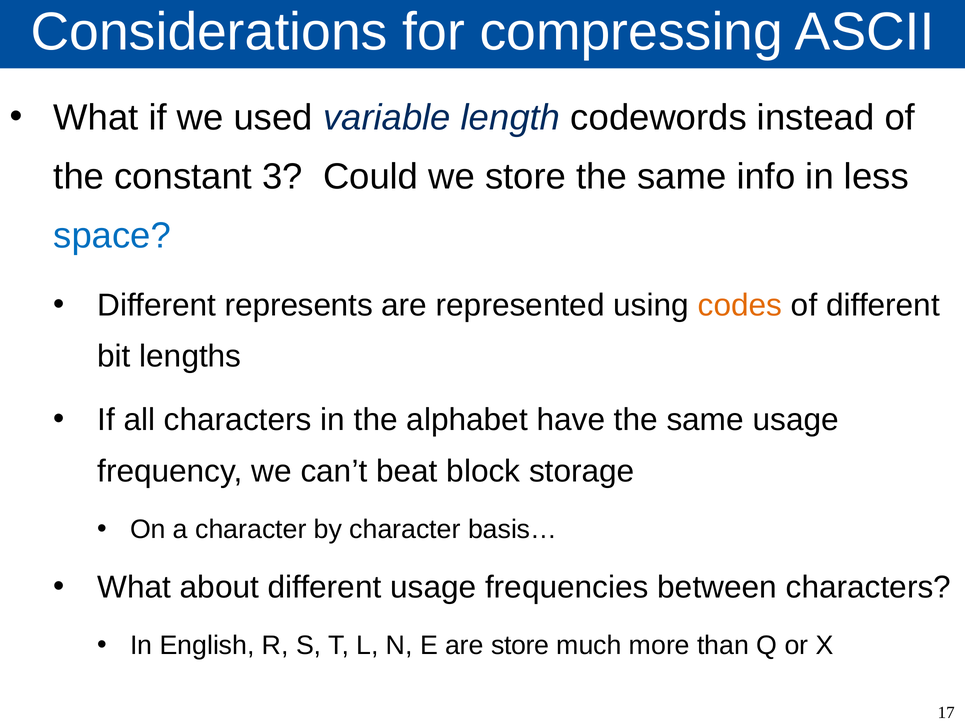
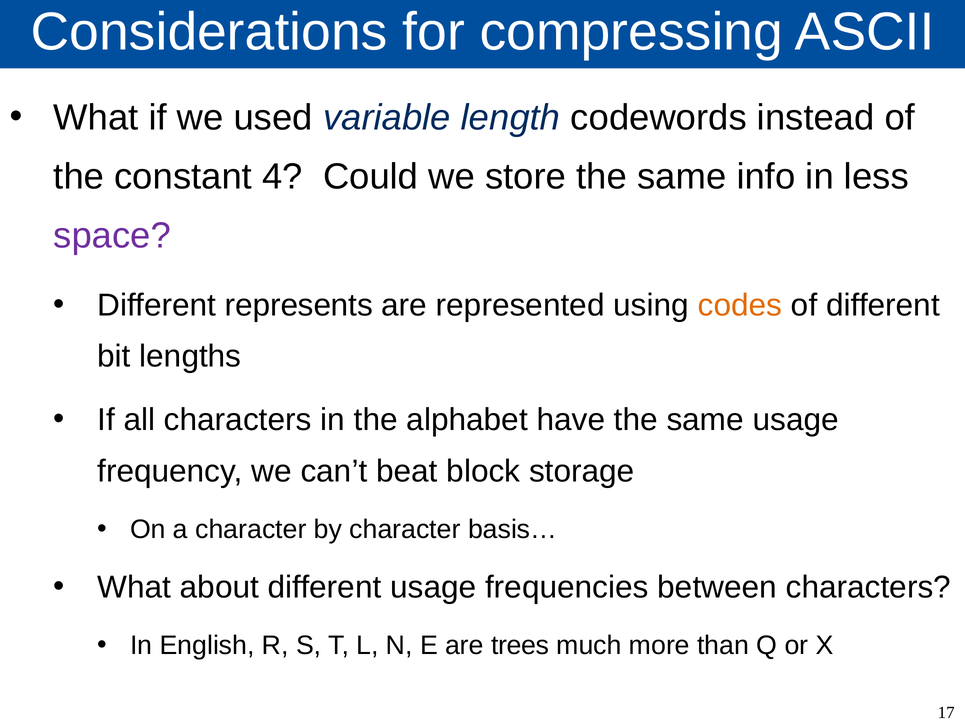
3: 3 -> 4
space colour: blue -> purple
are store: store -> trees
